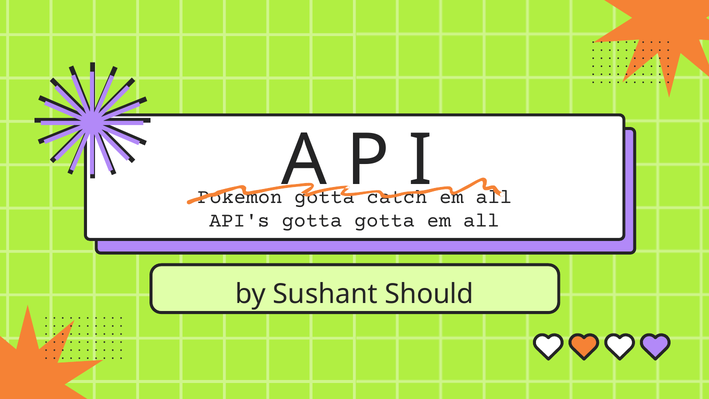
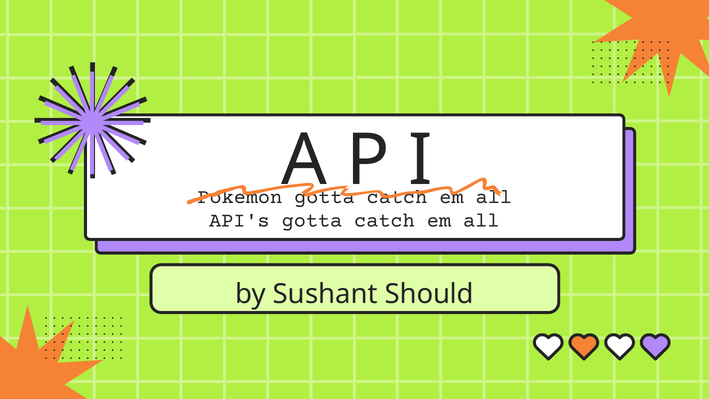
API's gotta gotta: gotta -> catch
